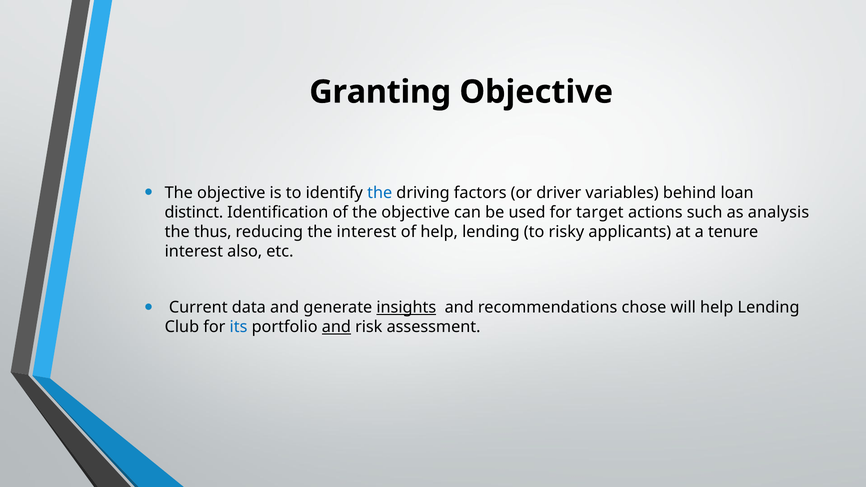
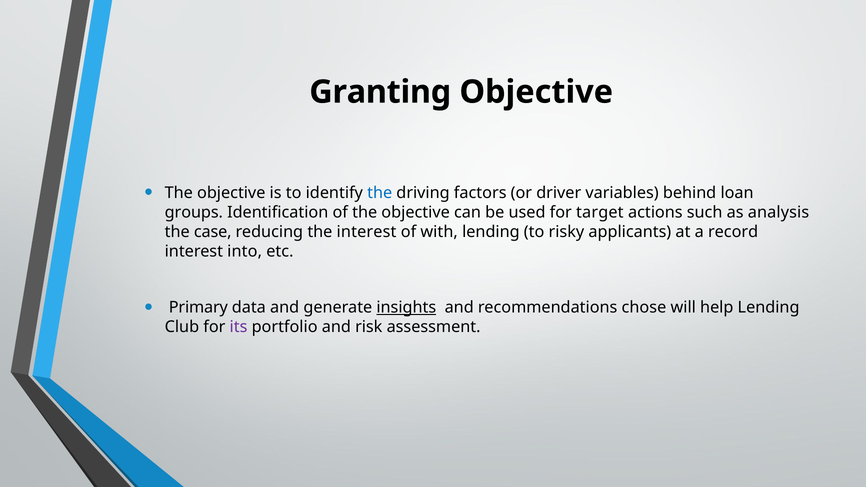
distinct: distinct -> groups
thus: thus -> case
of help: help -> with
tenure: tenure -> record
also: also -> into
Current: Current -> Primary
its colour: blue -> purple
and at (336, 327) underline: present -> none
